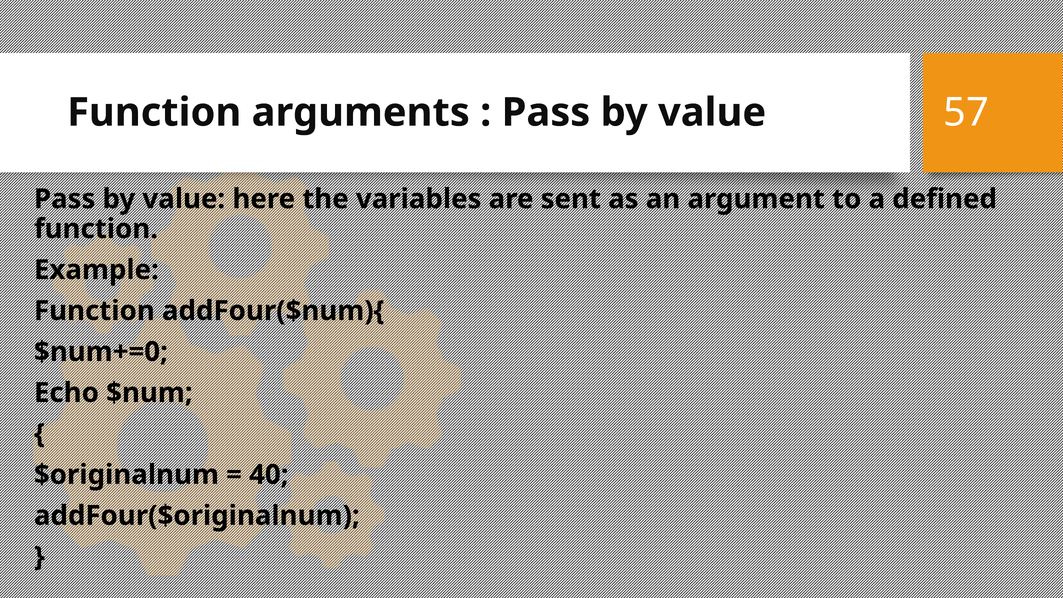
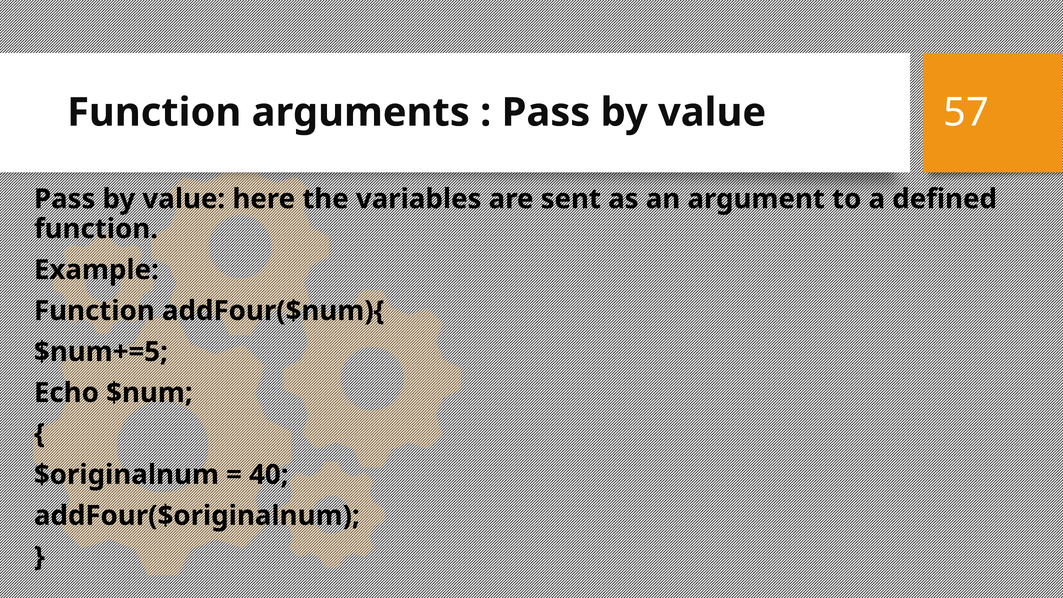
$num+=0: $num+=0 -> $num+=5
